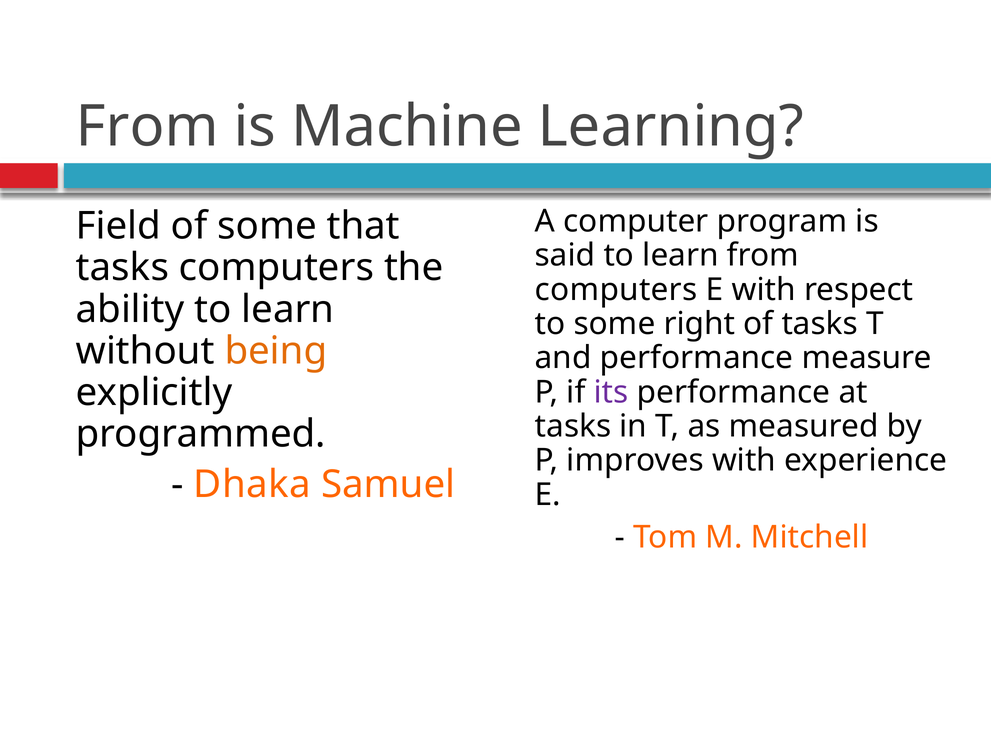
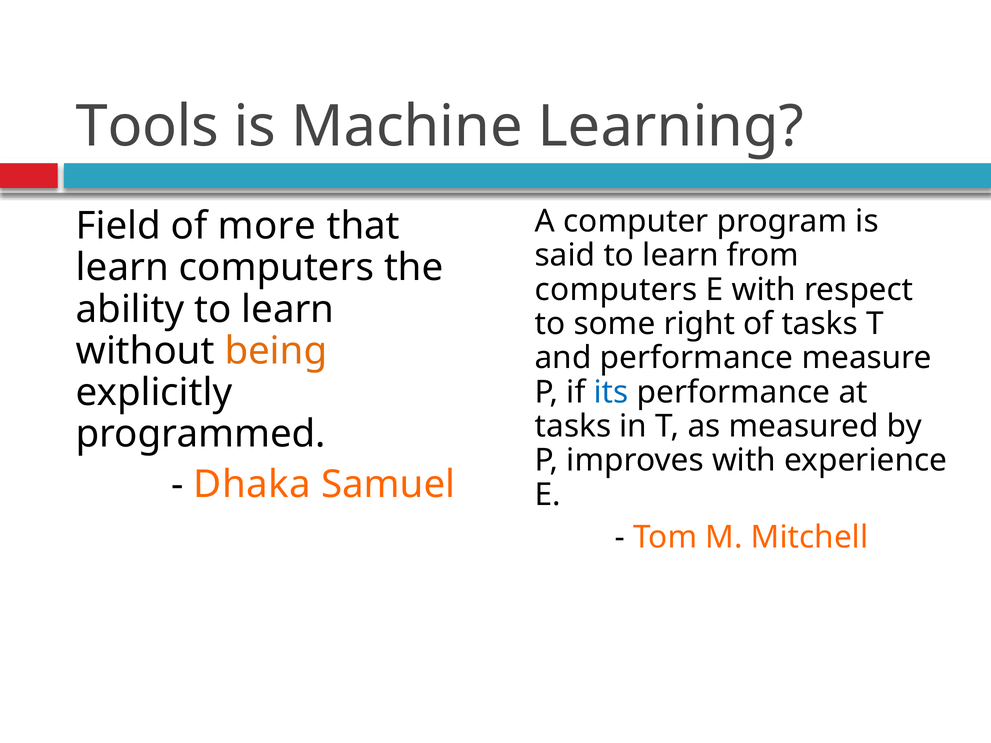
From at (147, 127): From -> Tools
of some: some -> more
tasks at (122, 268): tasks -> learn
its colour: purple -> blue
